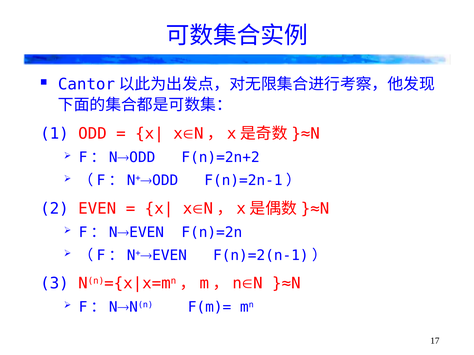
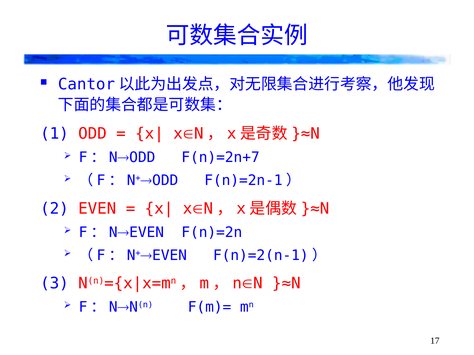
F(n)=2n+2: F(n)=2n+2 -> F(n)=2n+7
